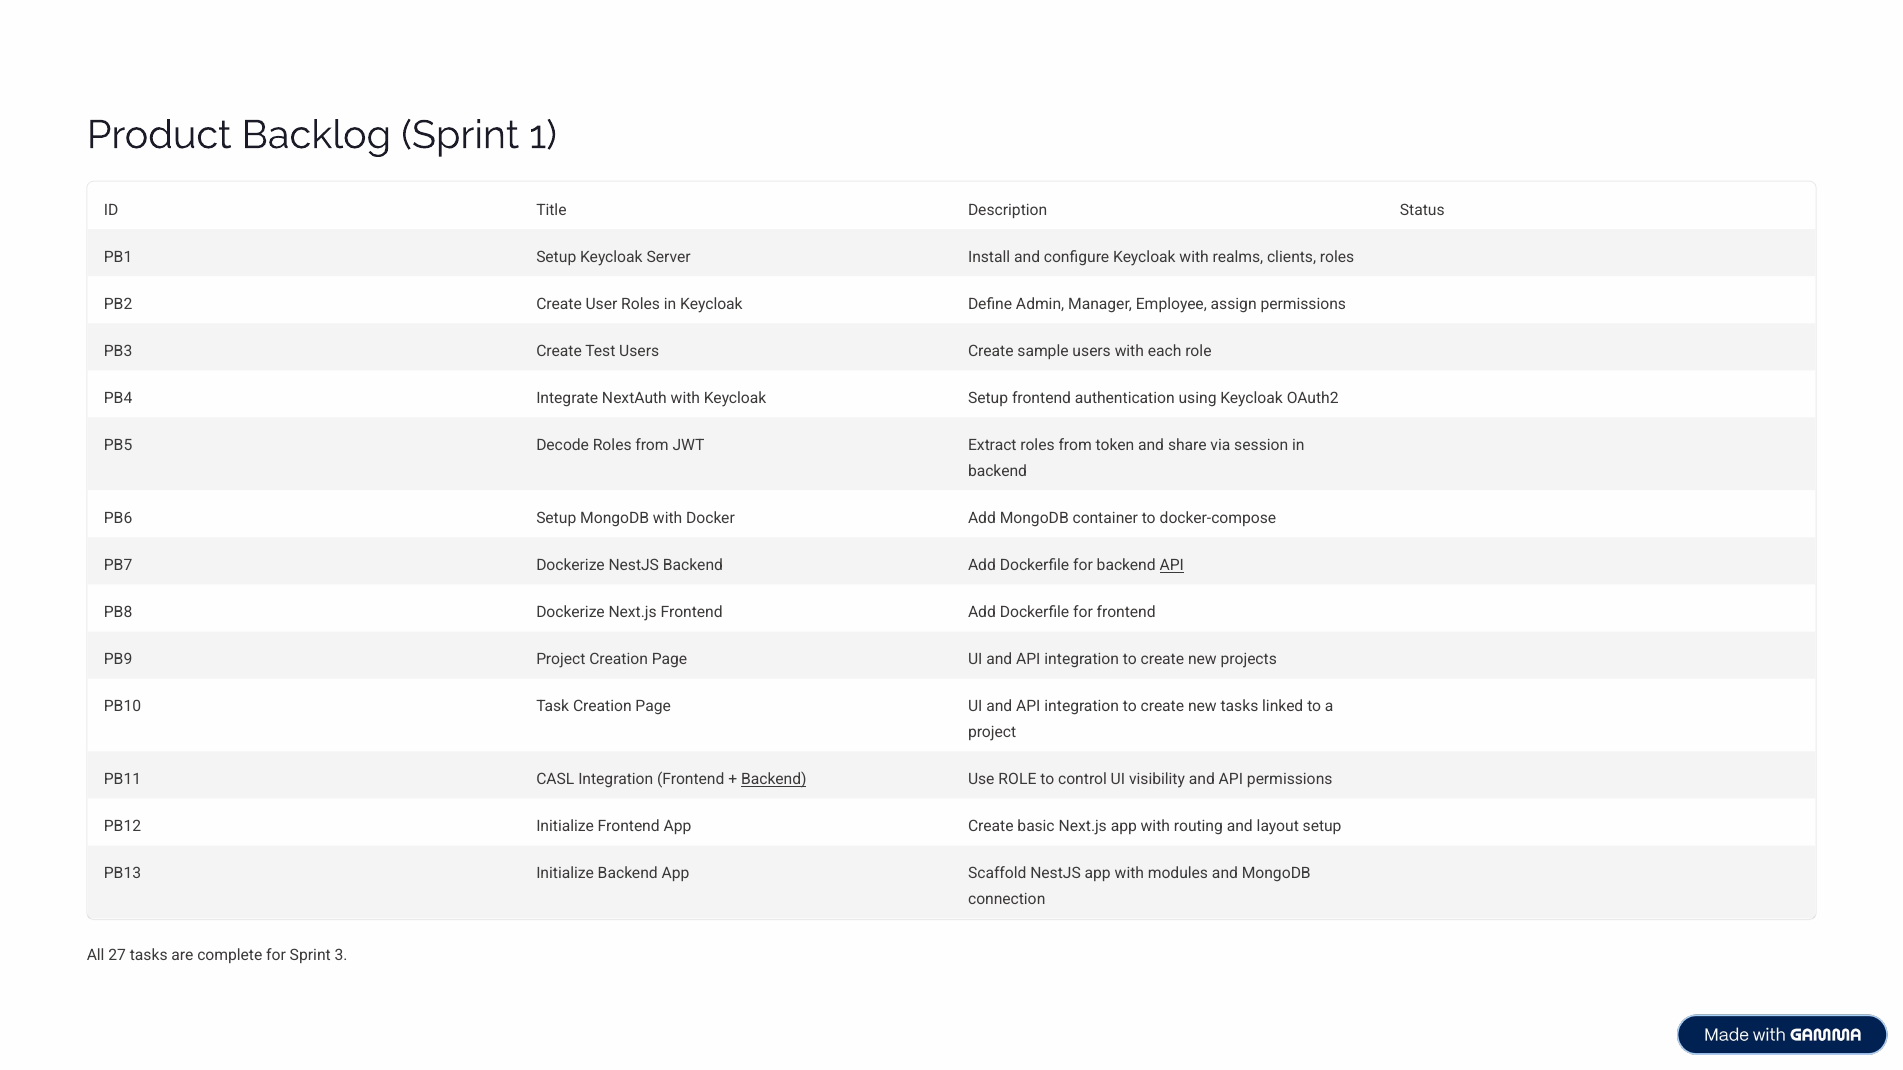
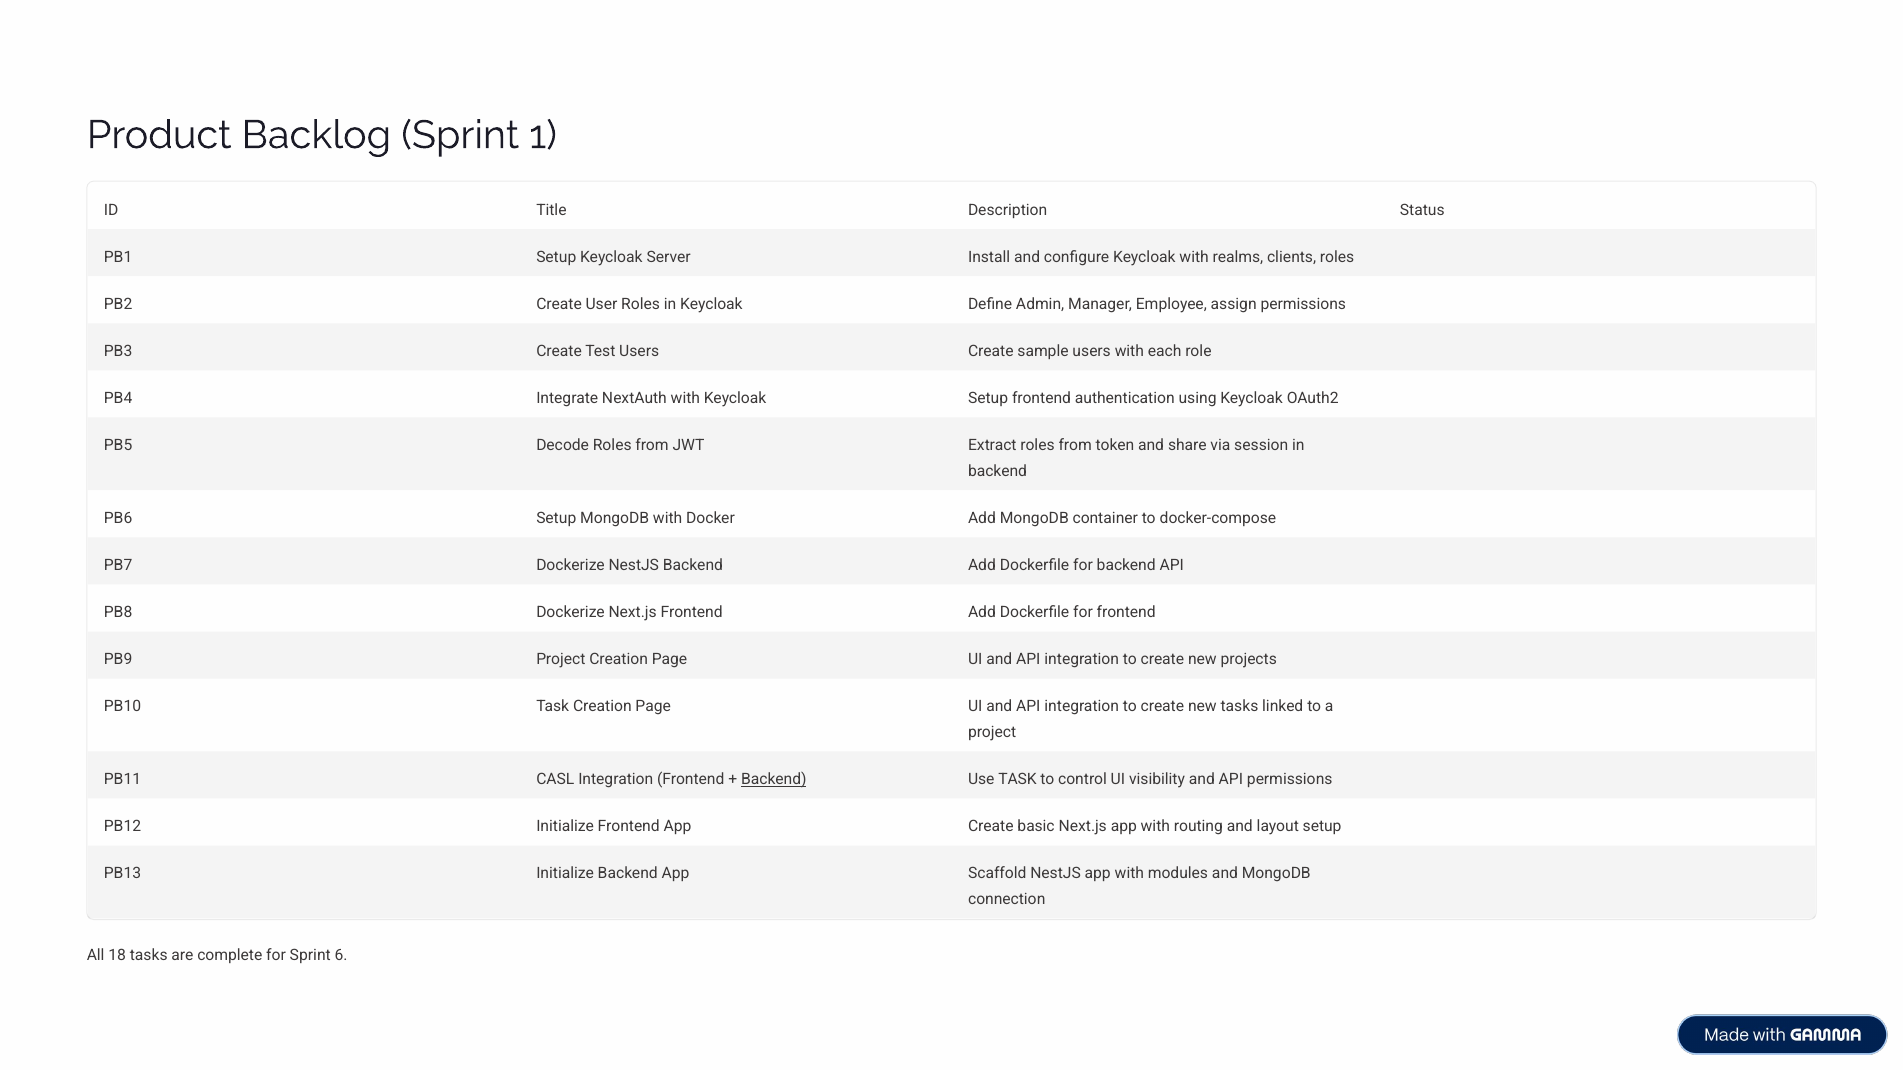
API at (1172, 566) underline: present -> none
Use ROLE: ROLE -> TASK
27: 27 -> 18
3: 3 -> 6
